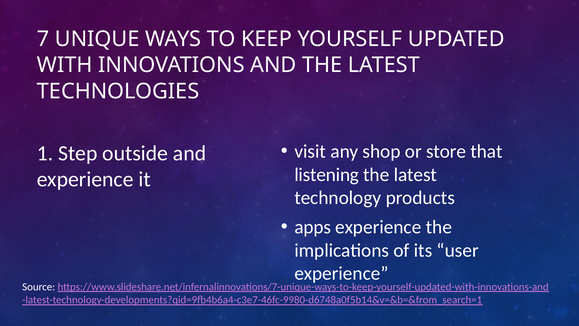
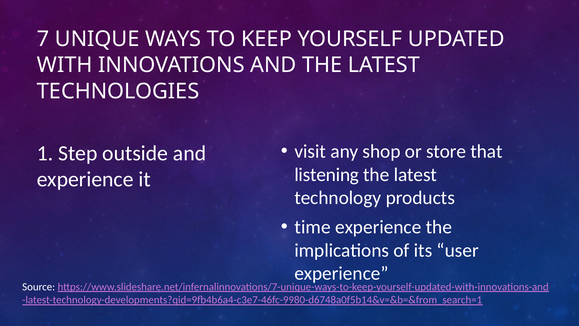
apps: apps -> time
